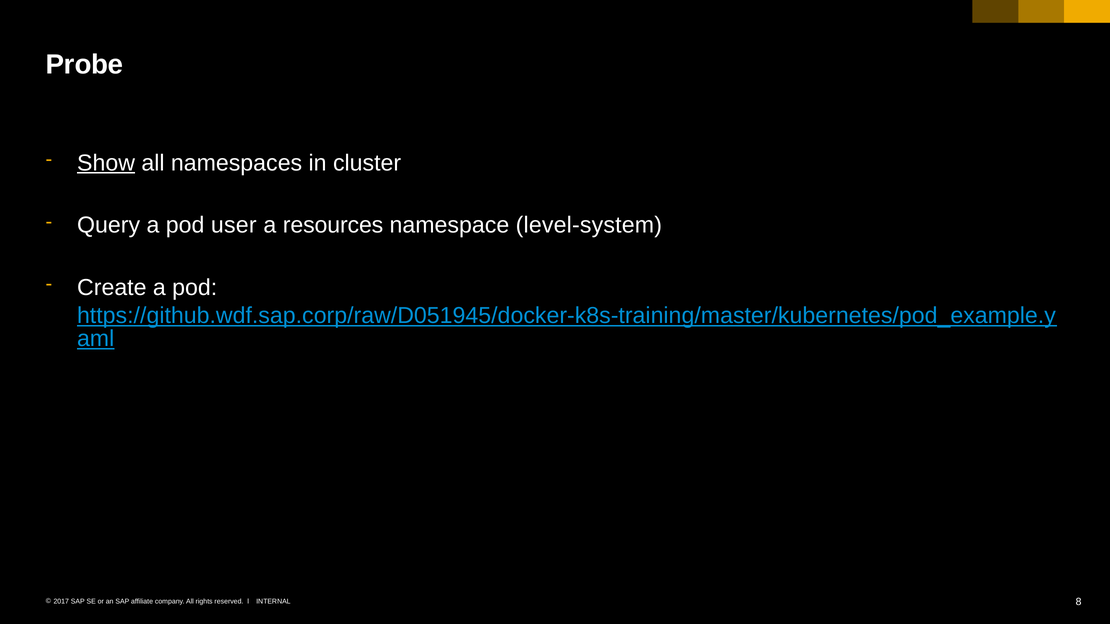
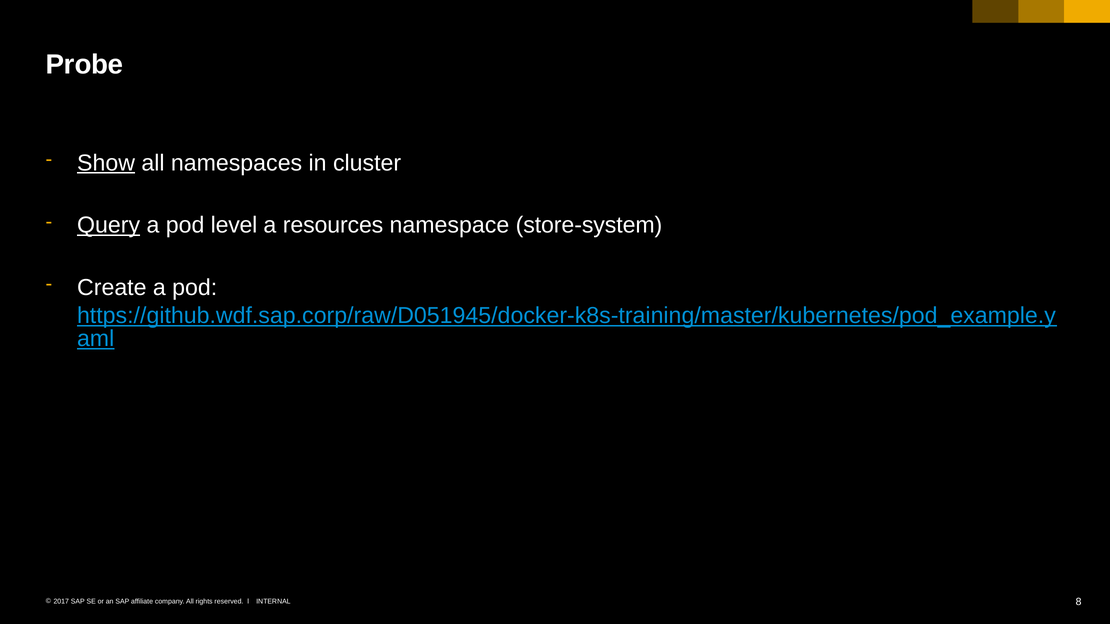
Query underline: none -> present
user: user -> level
level-system: level-system -> store-system
